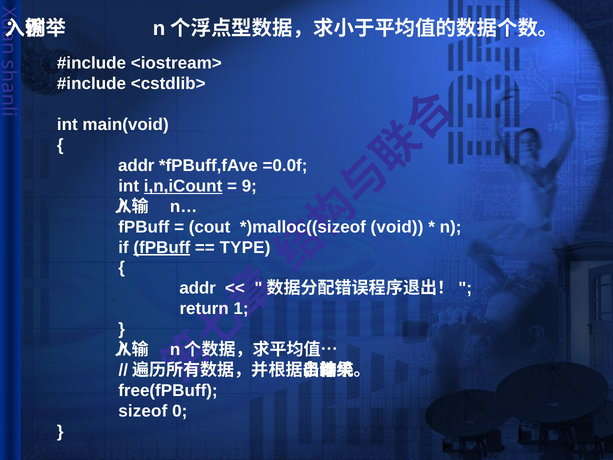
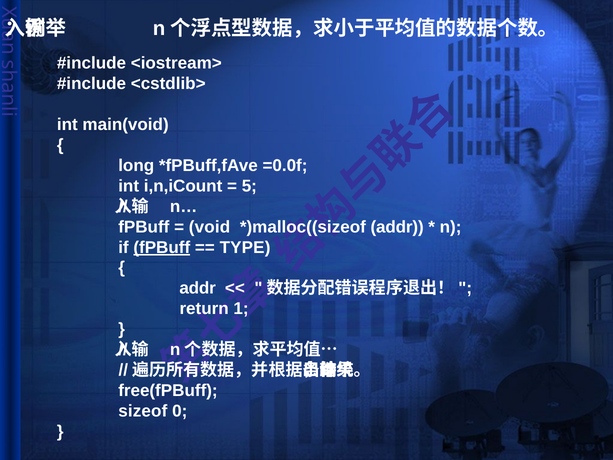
addr at (136, 166): addr -> long
i,n,iCount underline: present -> none
9: 9 -> 5
cout: cout -> void
void at (397, 227): void -> addr
